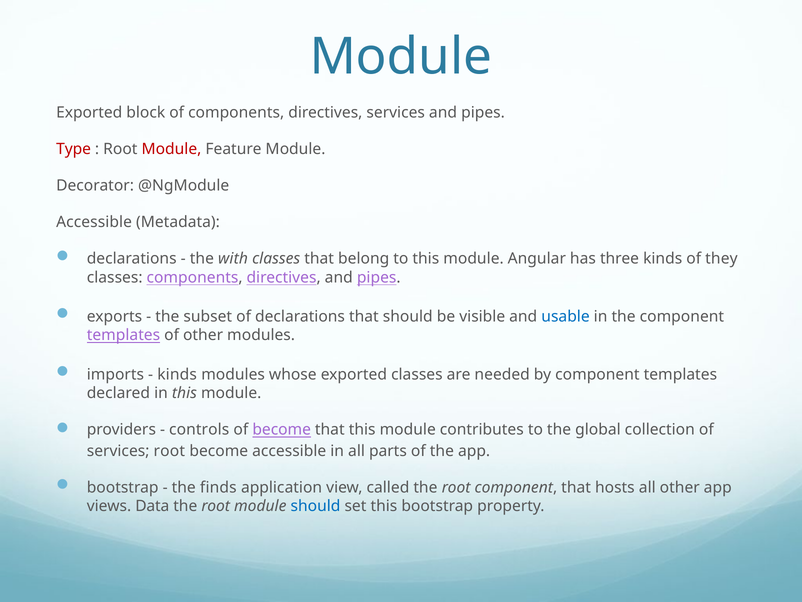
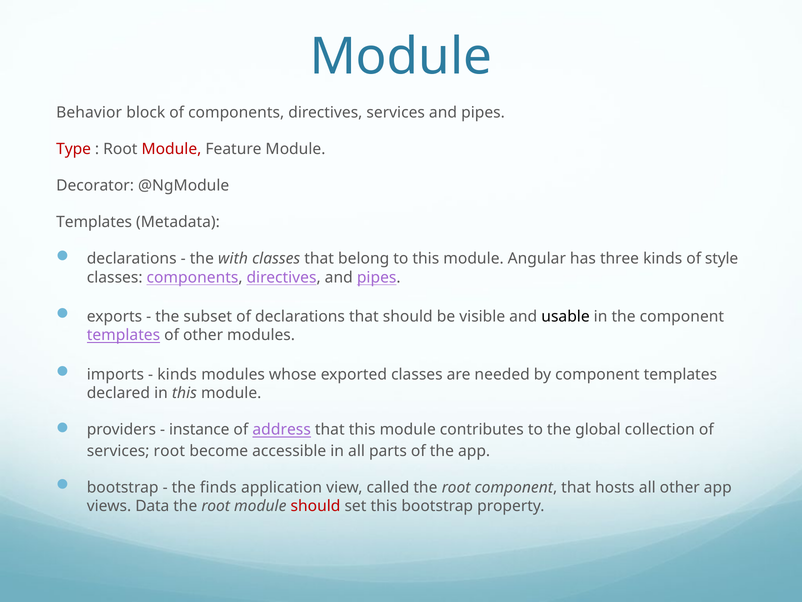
Exported at (89, 112): Exported -> Behavior
Accessible at (94, 222): Accessible -> Templates
they: they -> style
usable colour: blue -> black
controls: controls -> instance
of become: become -> address
should at (315, 506) colour: blue -> red
